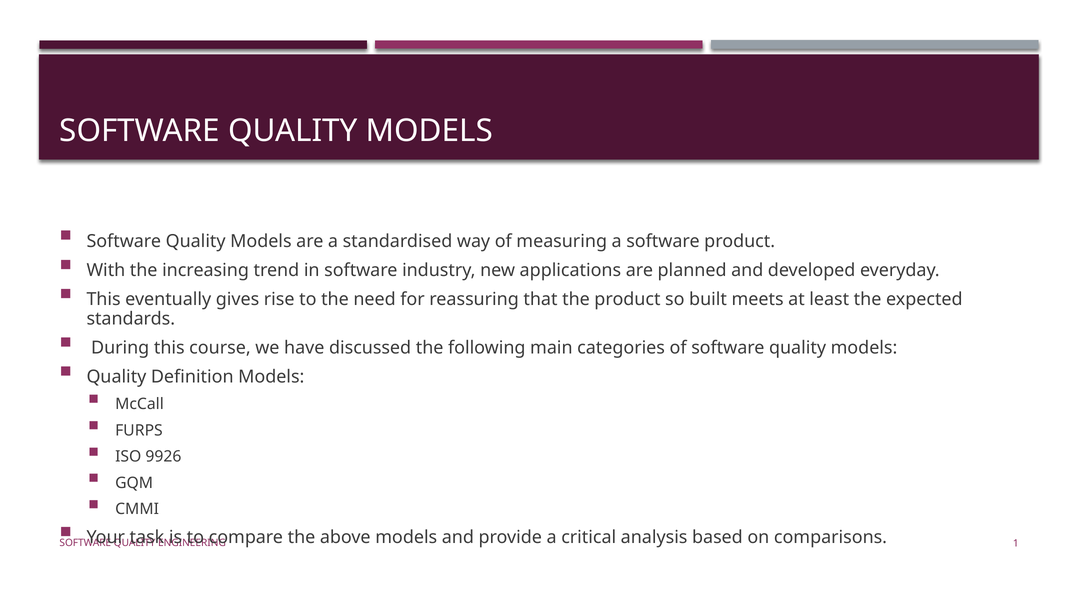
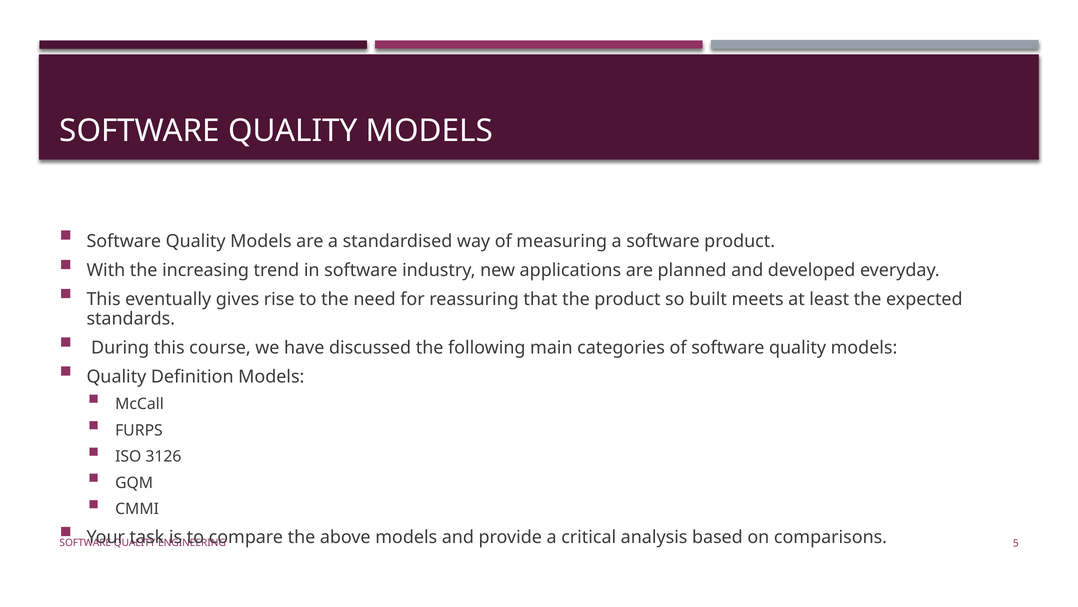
9926: 9926 -> 3126
1: 1 -> 5
